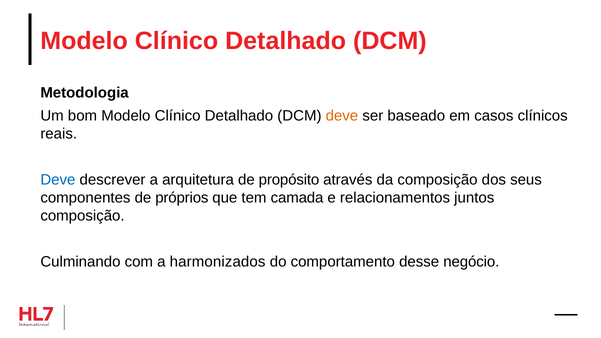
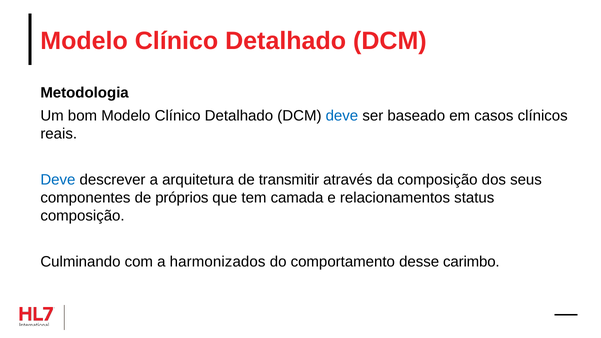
deve at (342, 116) colour: orange -> blue
propósito: propósito -> transmitir
juntos: juntos -> status
negócio: negócio -> carimbo
